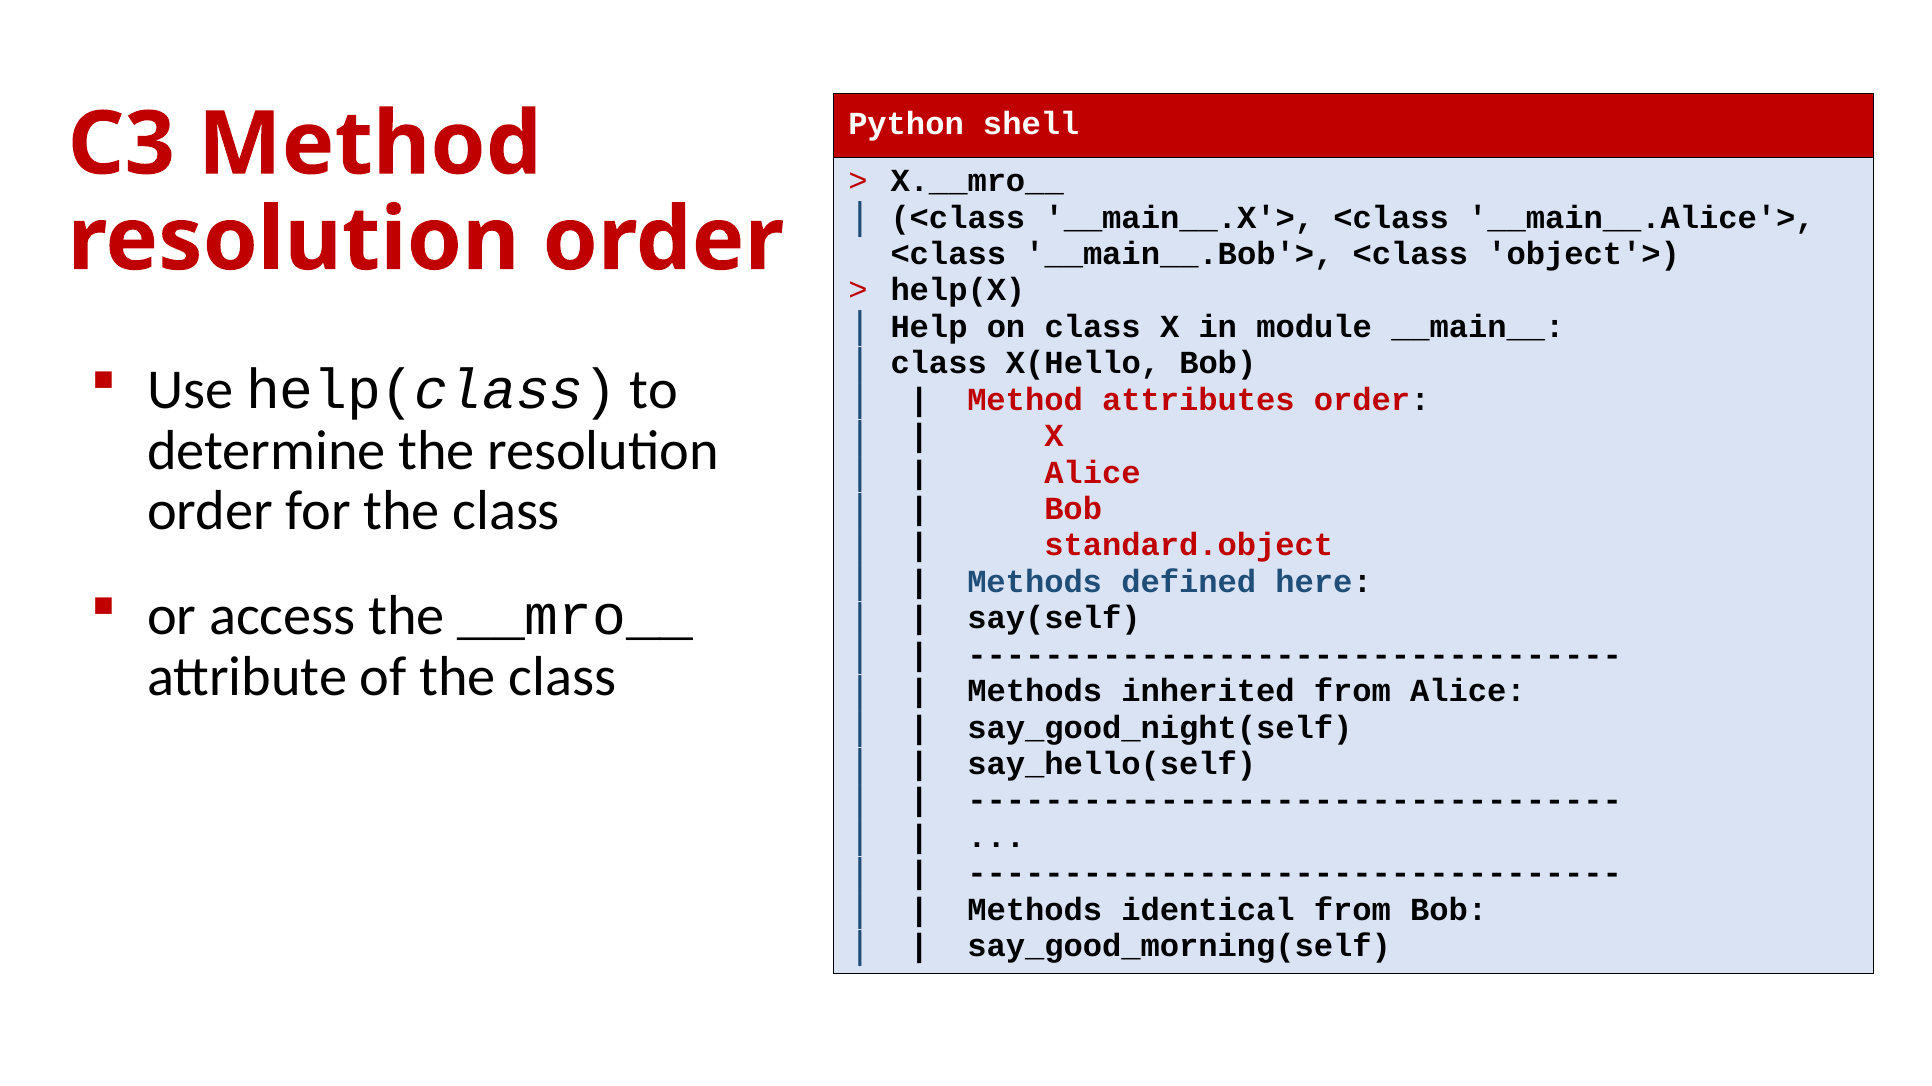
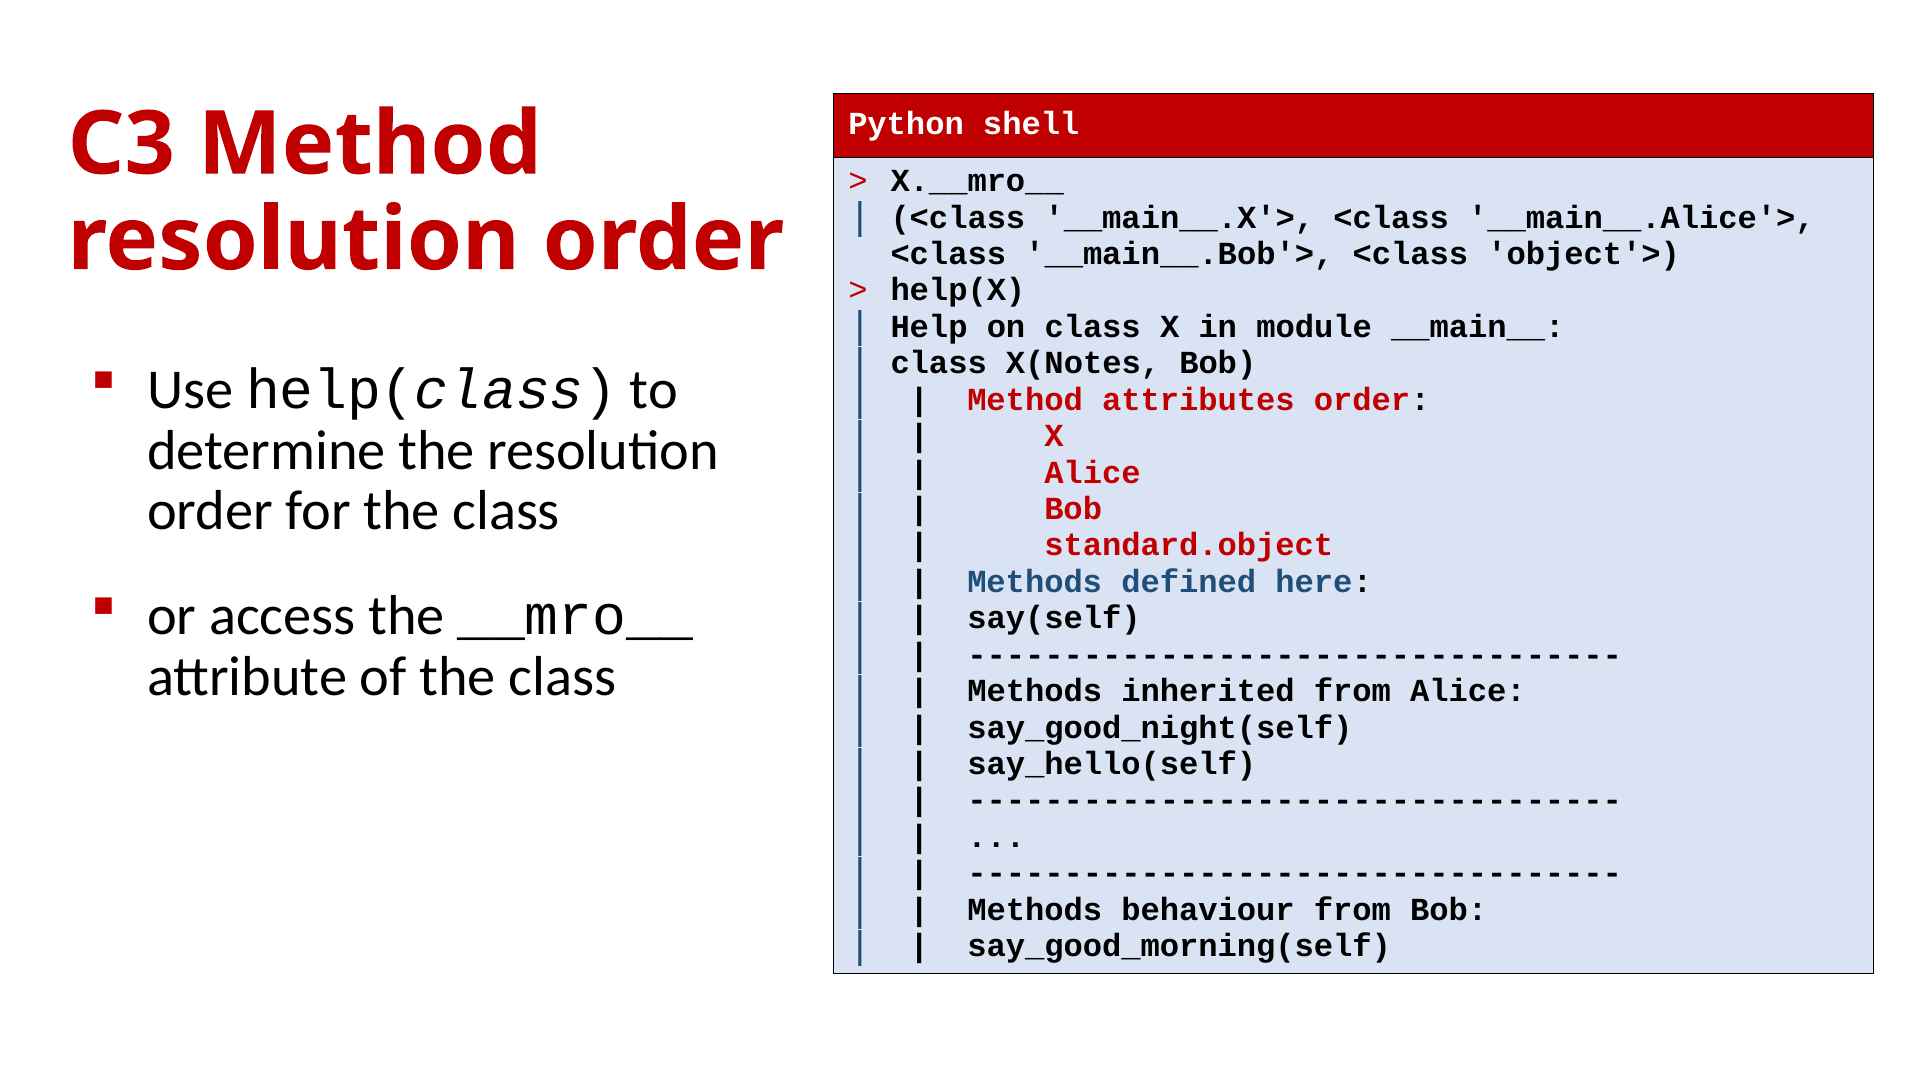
X(Hello: X(Hello -> X(Notes
identical: identical -> behaviour
